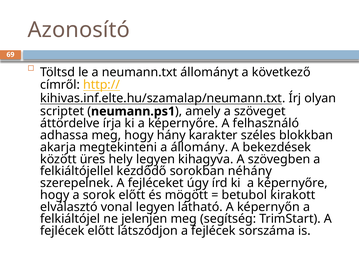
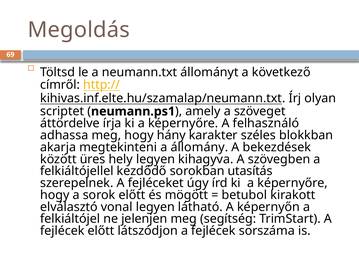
Azonosító: Azonosító -> Megoldás
néhány: néhány -> utasítás
